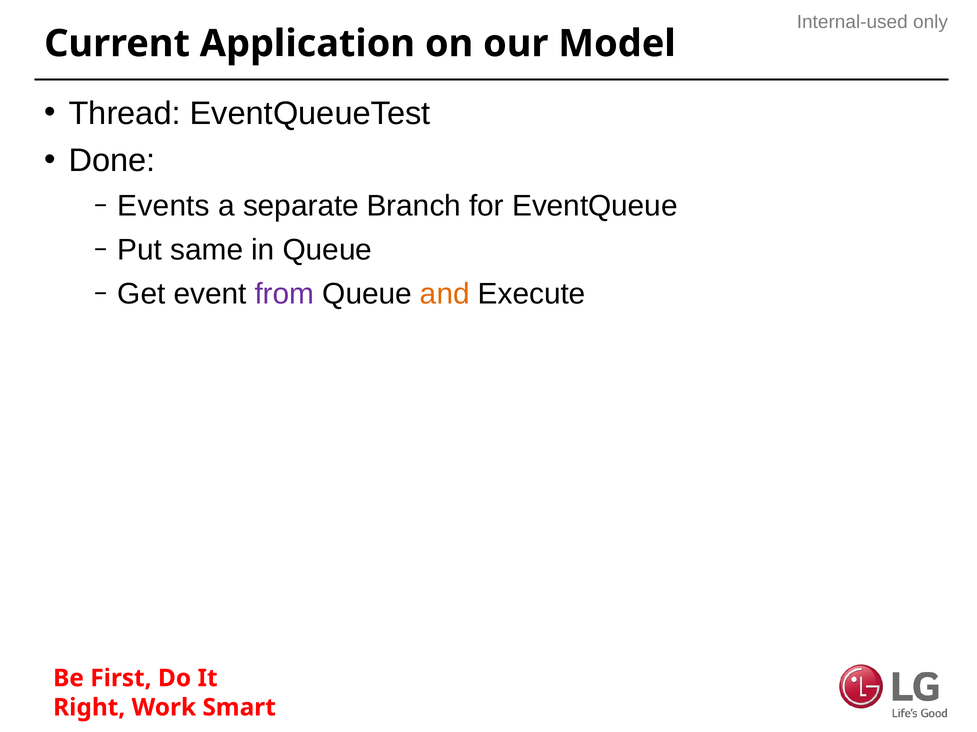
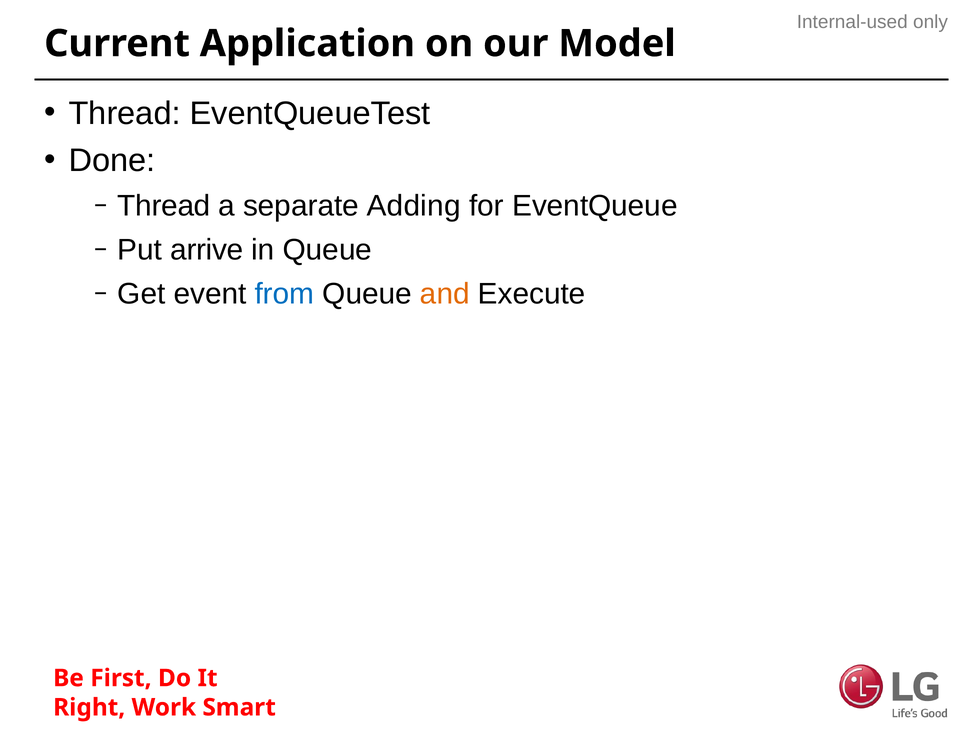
Events at (164, 206): Events -> Thread
Branch: Branch -> Adding
same: same -> arrive
from colour: purple -> blue
